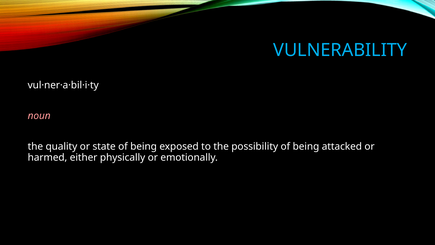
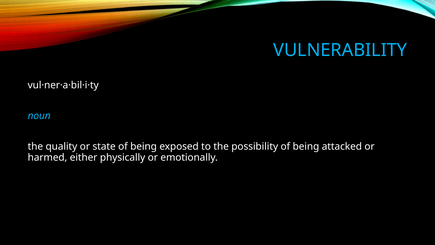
noun colour: pink -> light blue
